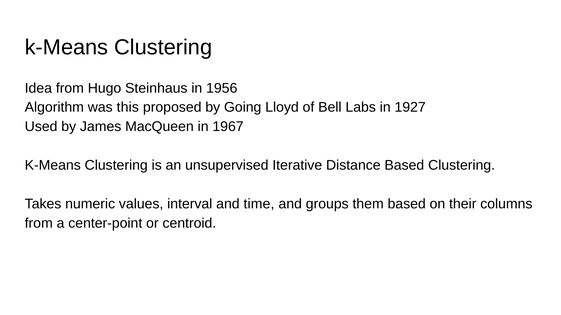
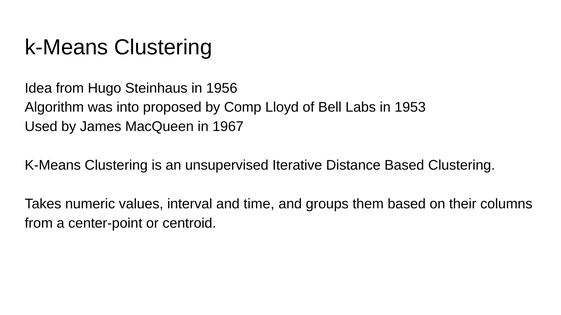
this: this -> into
Going: Going -> Comp
1927: 1927 -> 1953
